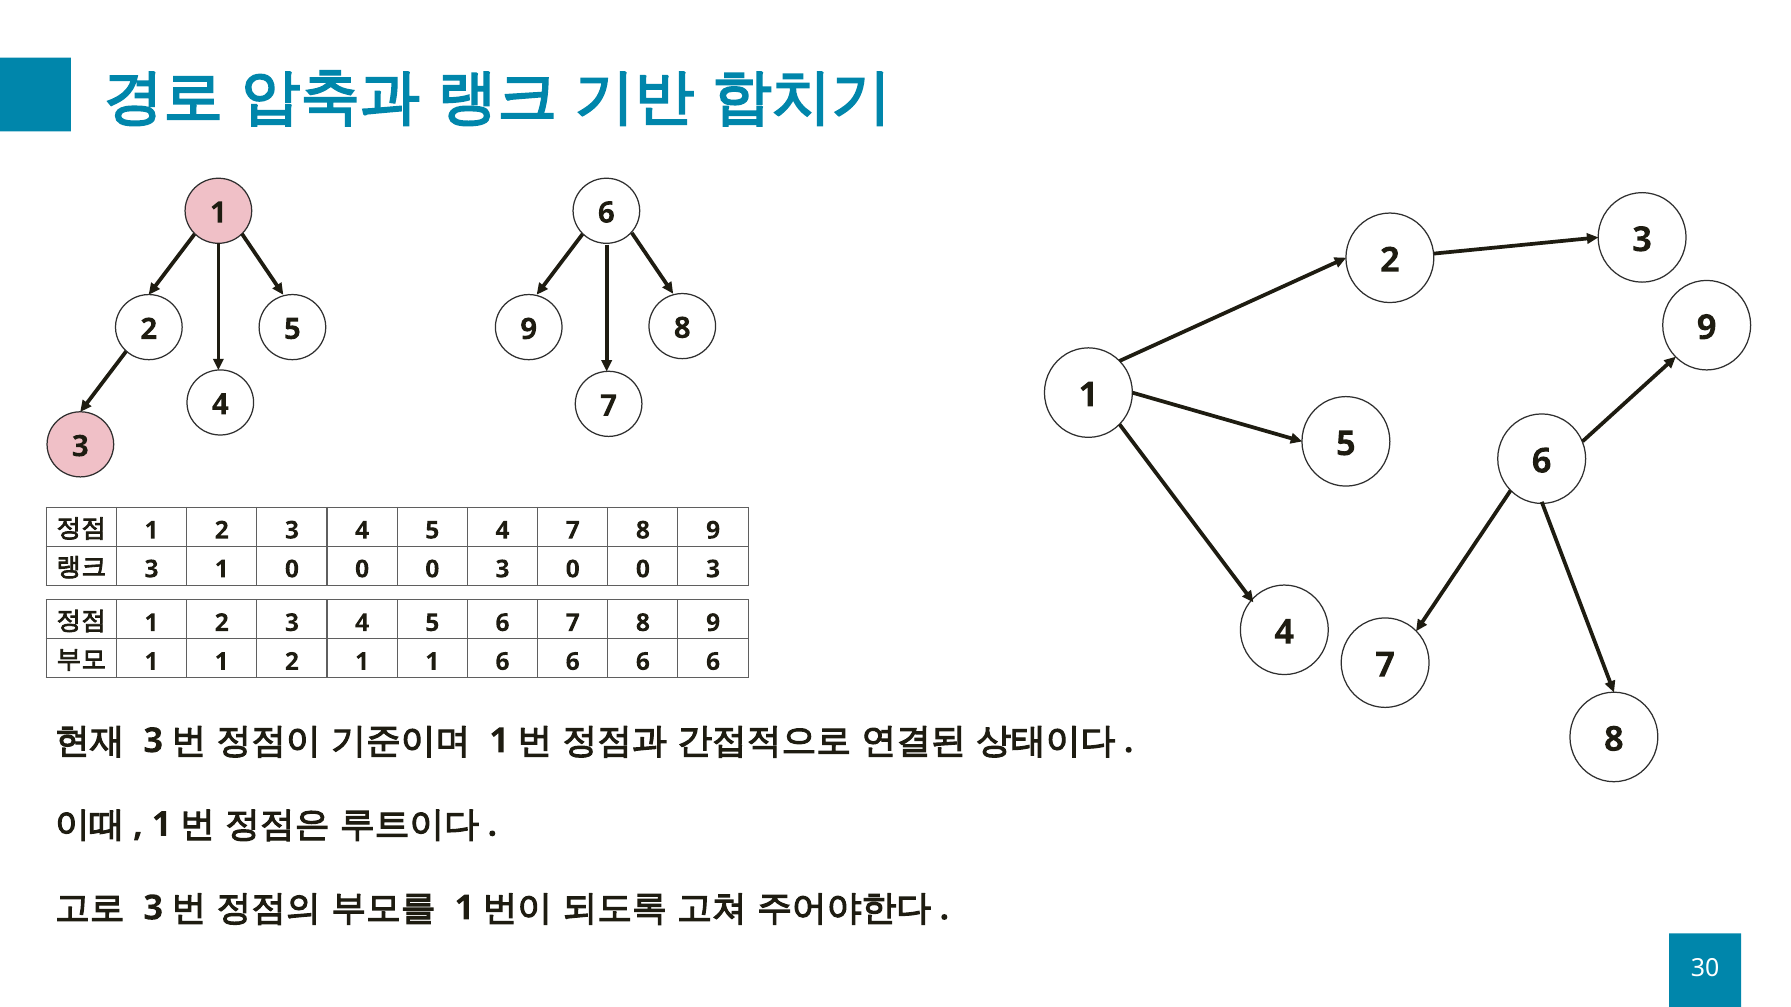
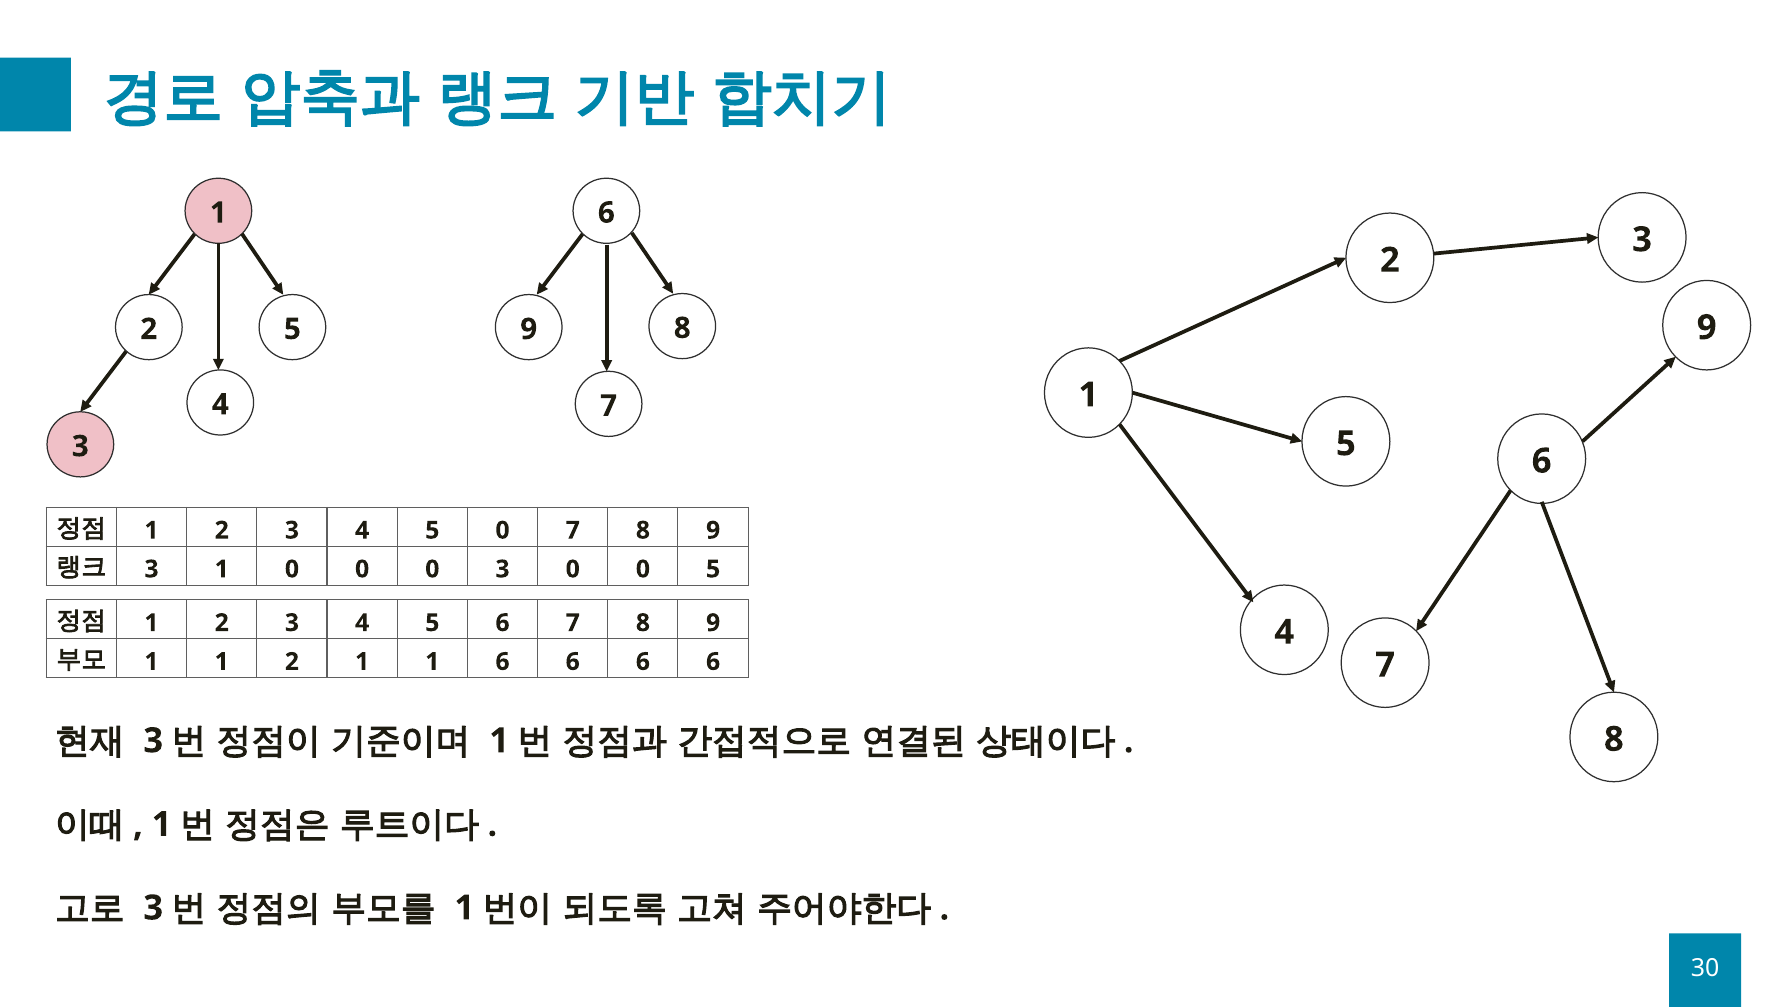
4 5 4: 4 -> 0
3 0 0 3: 3 -> 5
